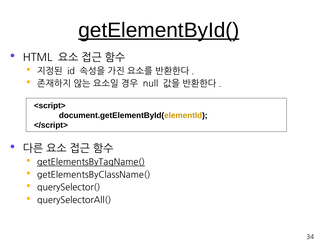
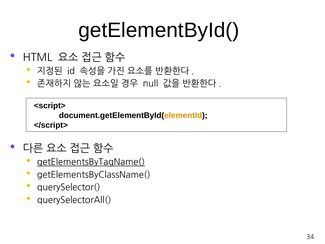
getElementById( underline: present -> none
